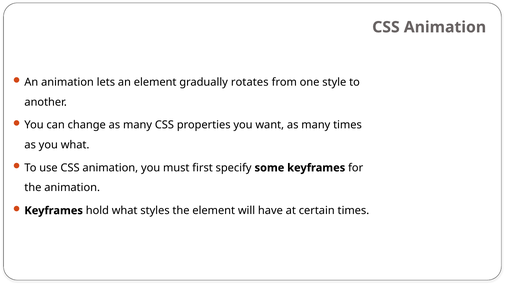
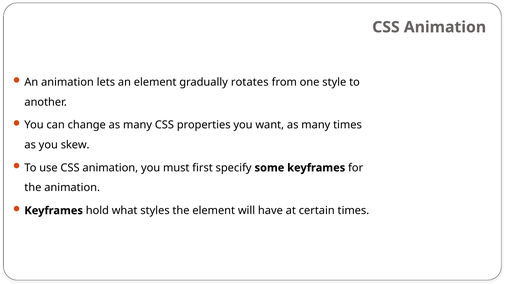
you what: what -> skew
